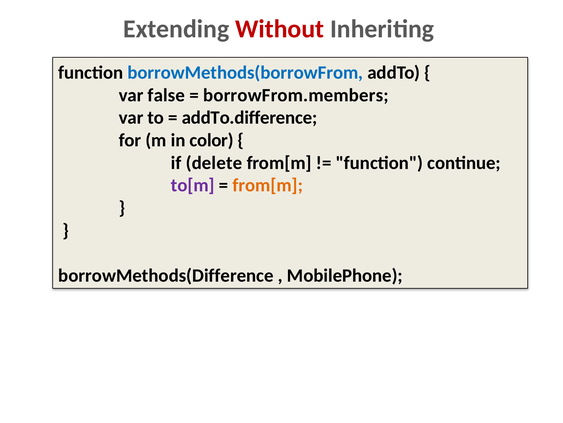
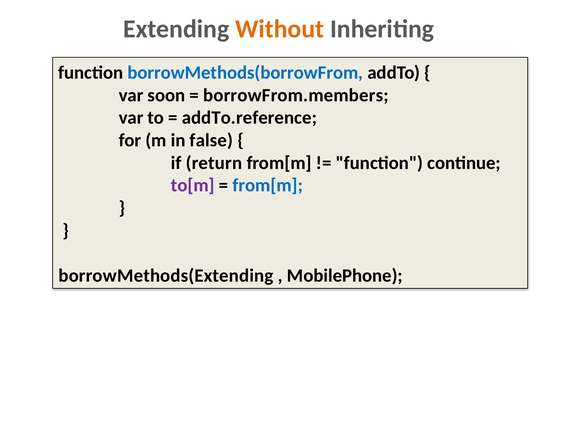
Without colour: red -> orange
false: false -> soon
addTo.difference: addTo.difference -> addTo.reference
color: color -> false
delete: delete -> return
from[m at (268, 185) colour: orange -> blue
borrowMethods(Difference: borrowMethods(Difference -> borrowMethods(Extending
